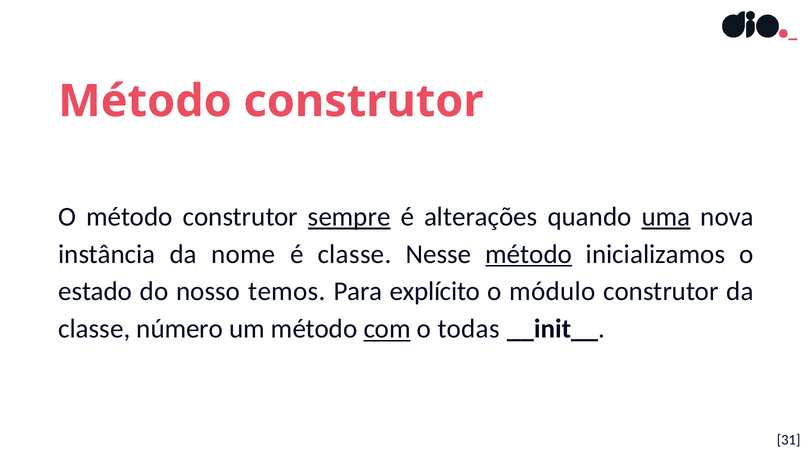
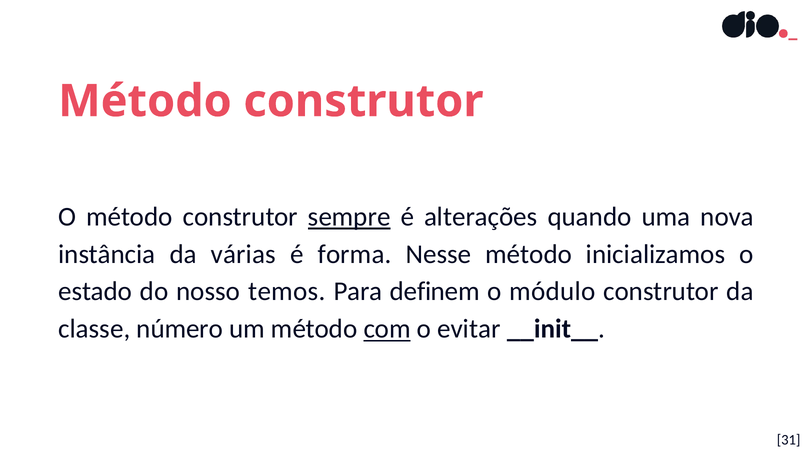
uma underline: present -> none
nome: nome -> várias
é classe: classe -> forma
método at (529, 254) underline: present -> none
explícito: explícito -> definem
todas: todas -> evitar
